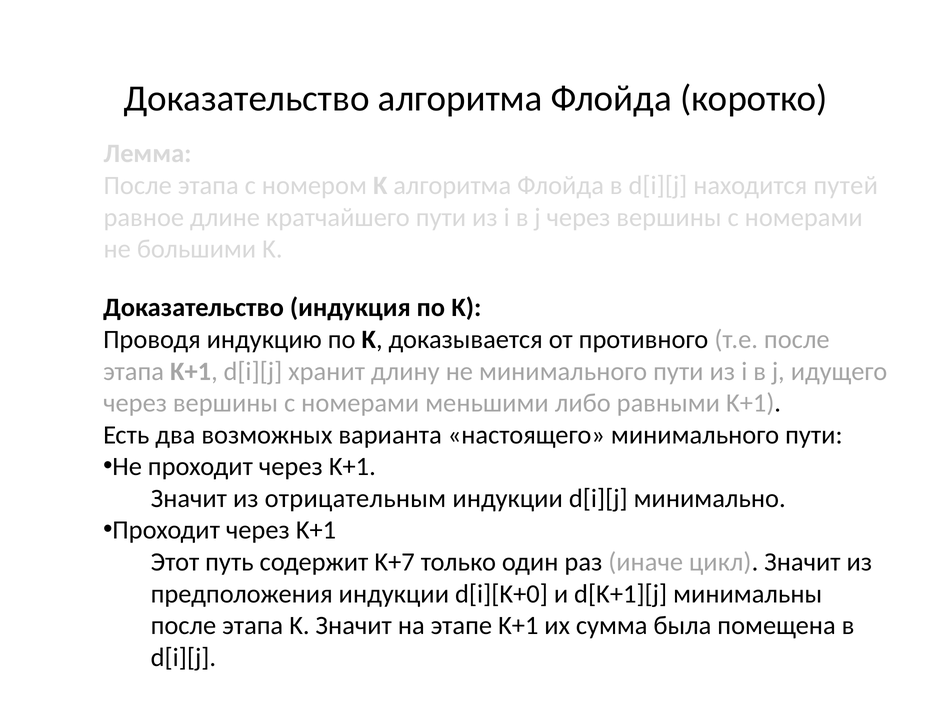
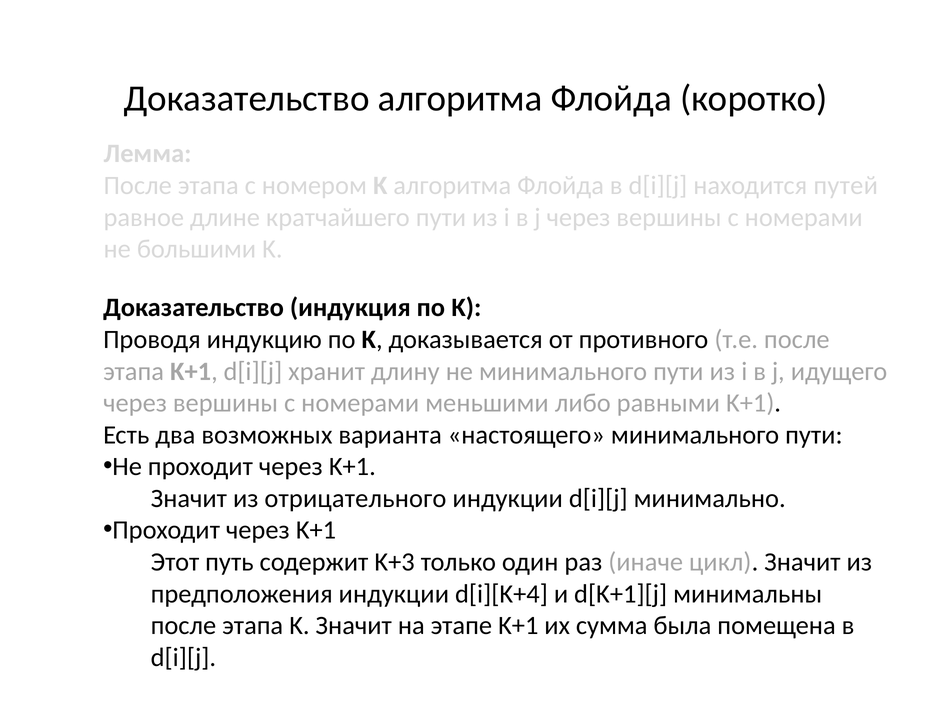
отрицательным: отрицательным -> отрицательного
K+7: K+7 -> K+3
d[i][K+0: d[i][K+0 -> d[i][K+4
